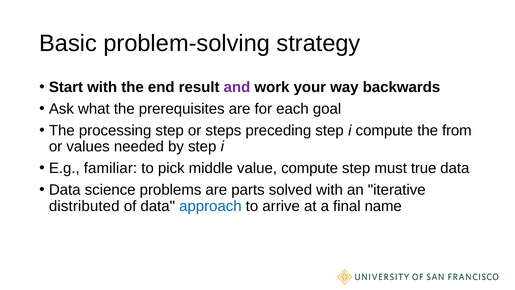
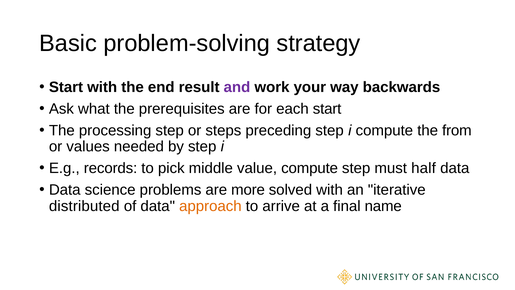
each goal: goal -> start
familiar: familiar -> records
true: true -> half
parts: parts -> more
approach colour: blue -> orange
